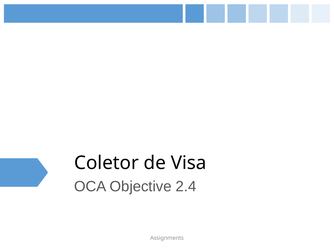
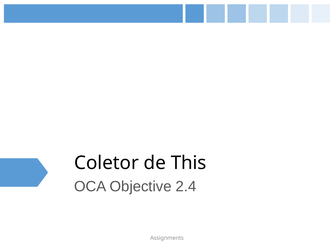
Visa: Visa -> This
